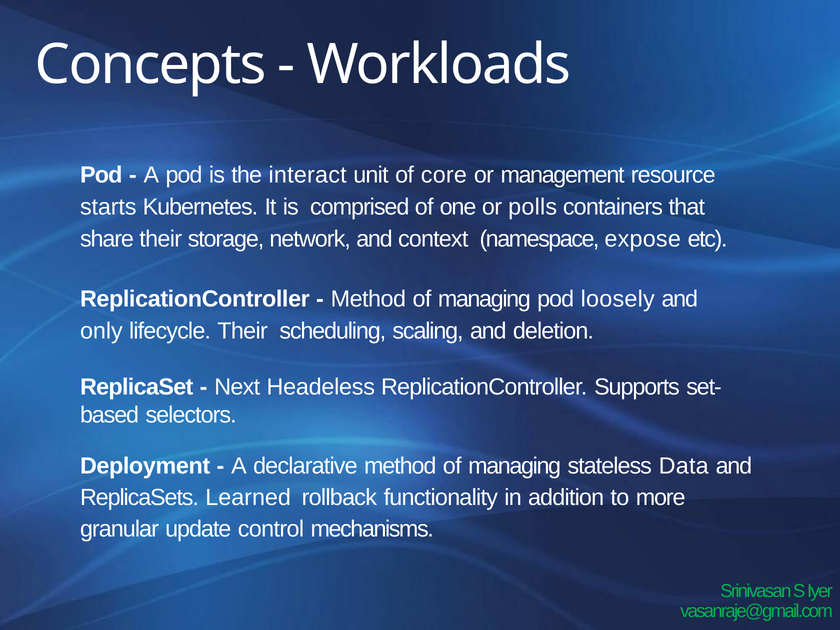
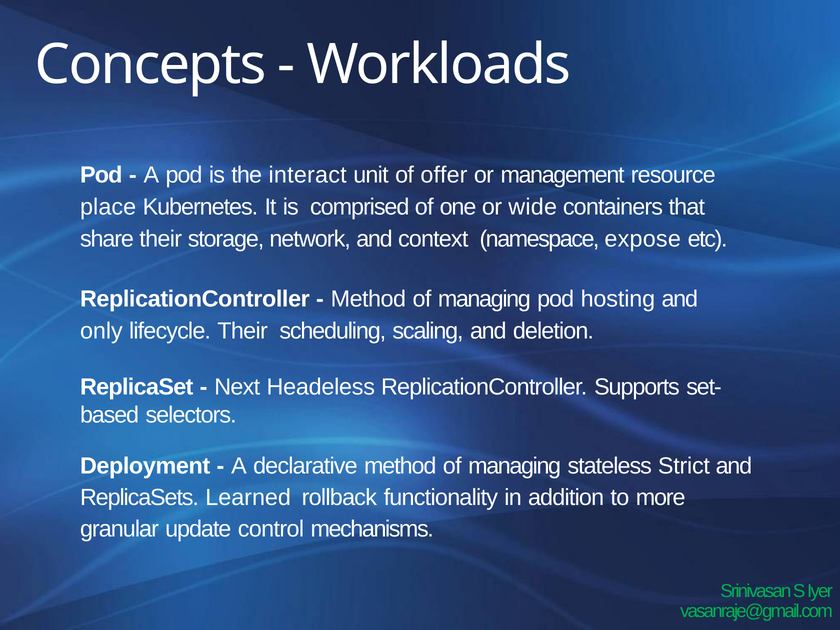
core: core -> offer
starts: starts -> place
polls: polls -> wide
loosely: loosely -> hosting
Data: Data -> Strict
